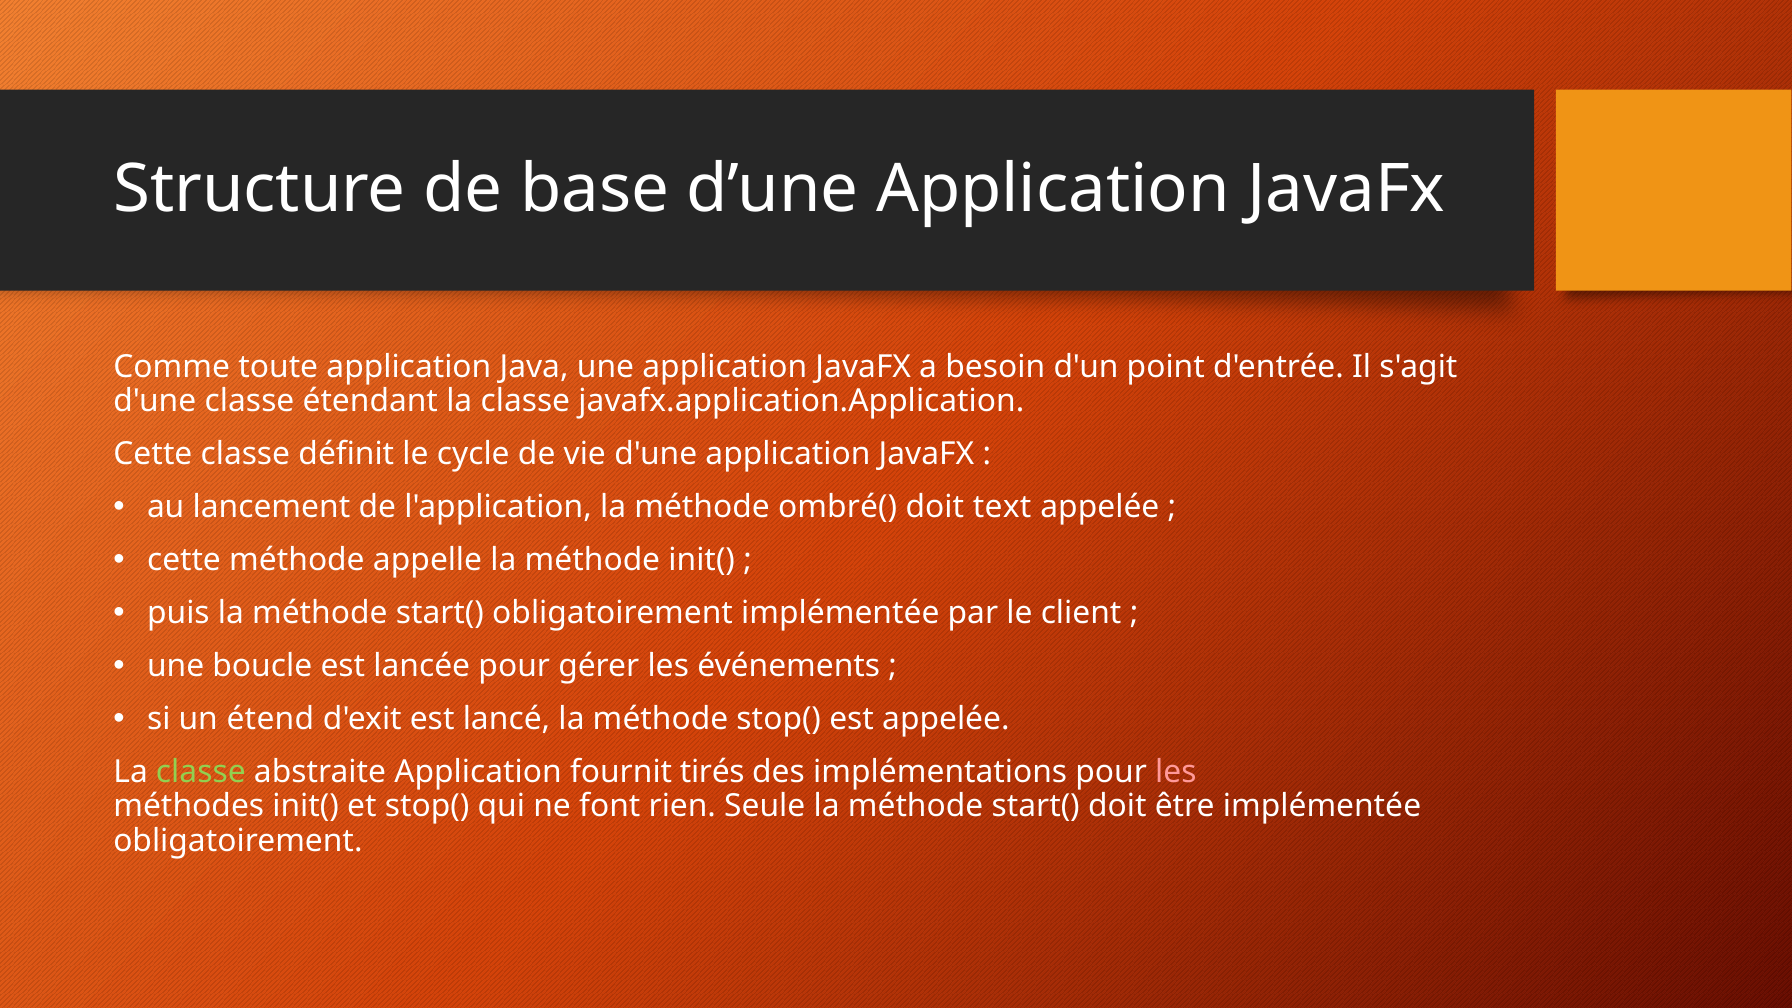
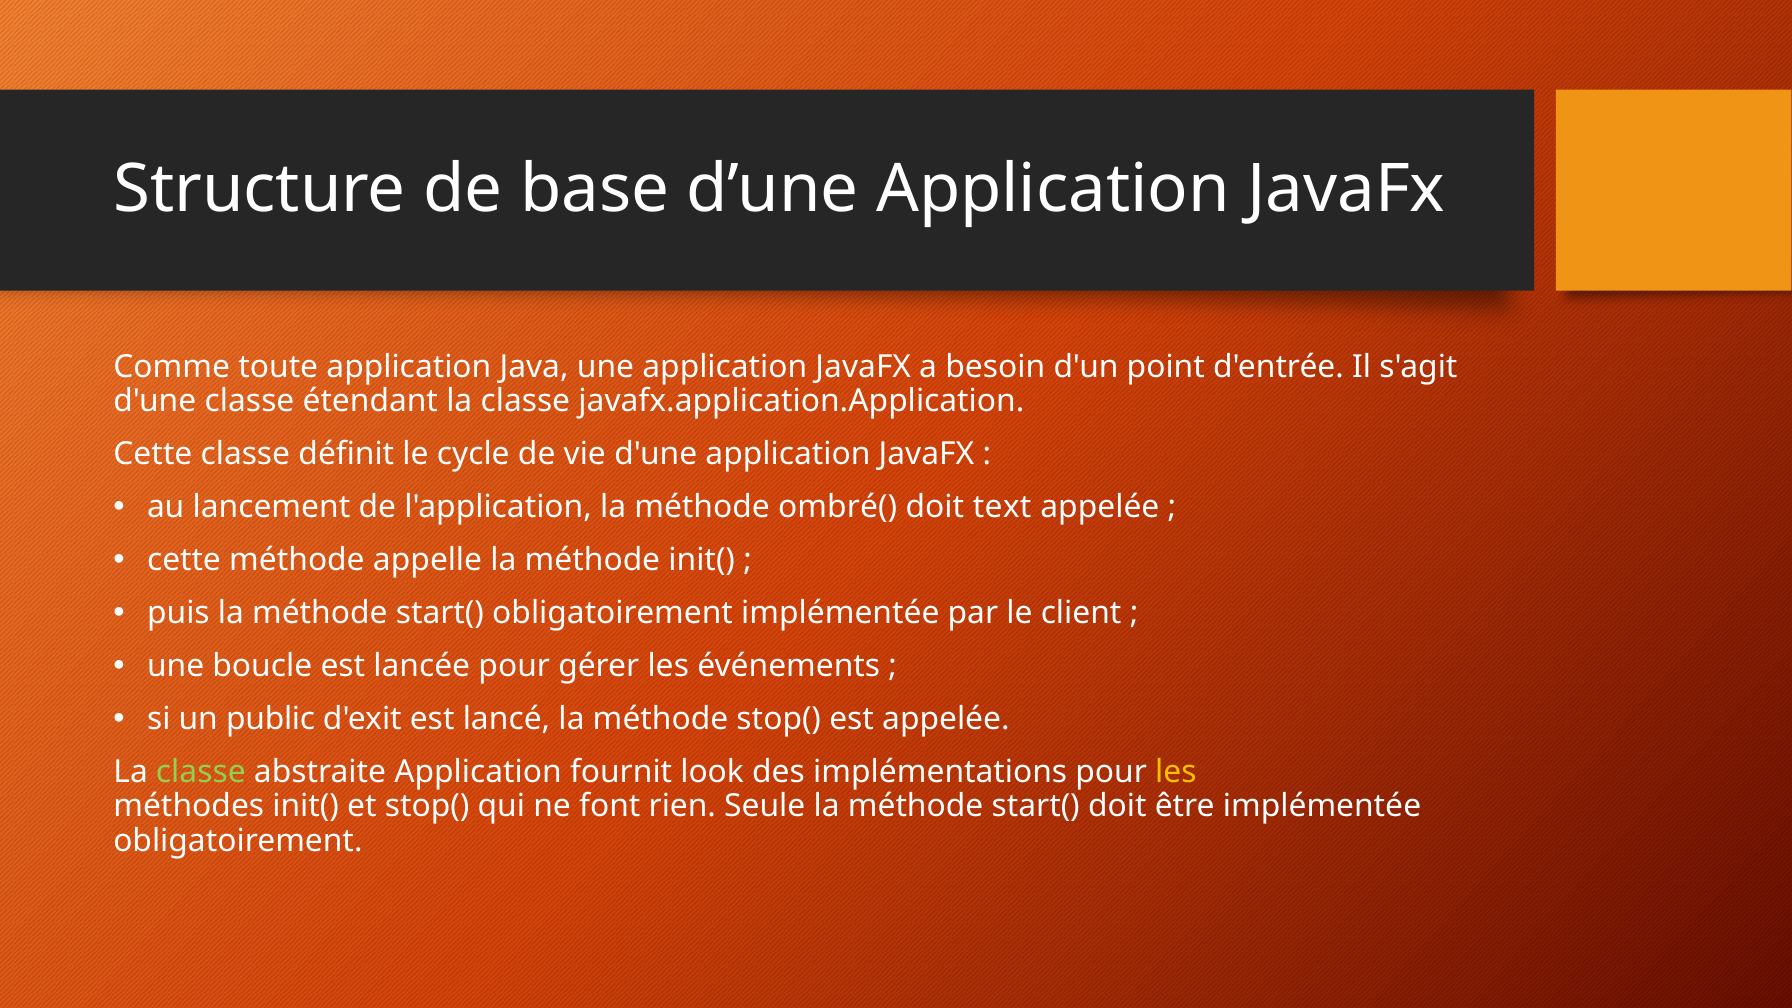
étend: étend -> public
tirés: tirés -> look
les at (1176, 772) colour: pink -> yellow
